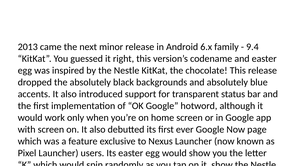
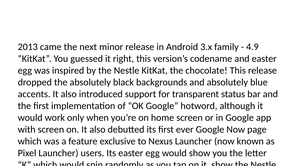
6.x: 6.x -> 3.x
9.4: 9.4 -> 4.9
